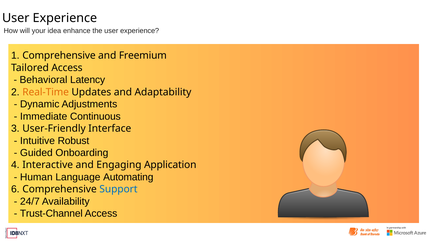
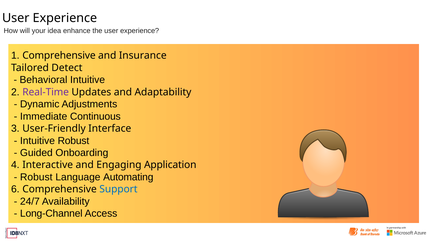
Freemium: Freemium -> Insurance
Tailored Access: Access -> Detect
Behavioral Latency: Latency -> Intuitive
Real-Time colour: orange -> purple
Human at (36, 177): Human -> Robust
Trust-Channel: Trust-Channel -> Long-Channel
